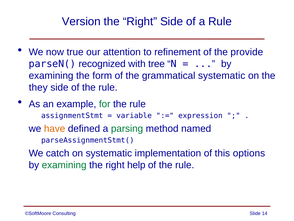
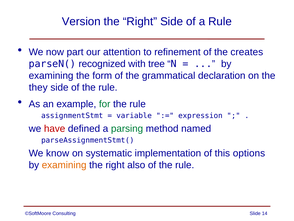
true: true -> part
provide: provide -> creates
grammatical systematic: systematic -> declaration
have colour: orange -> red
catch: catch -> know
examining at (64, 165) colour: green -> orange
help: help -> also
